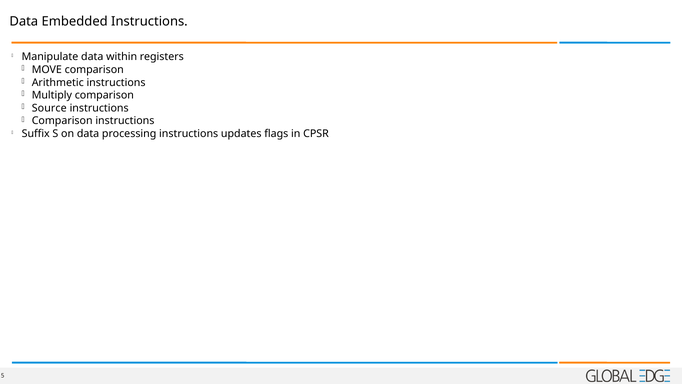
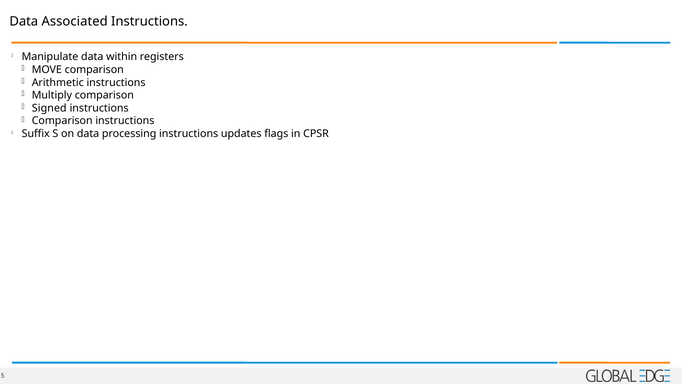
Embedded: Embedded -> Associated
Source: Source -> Signed
